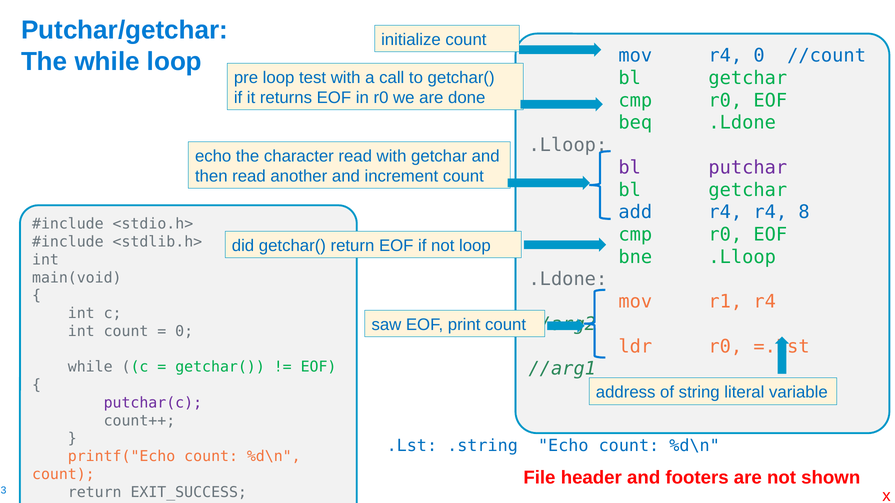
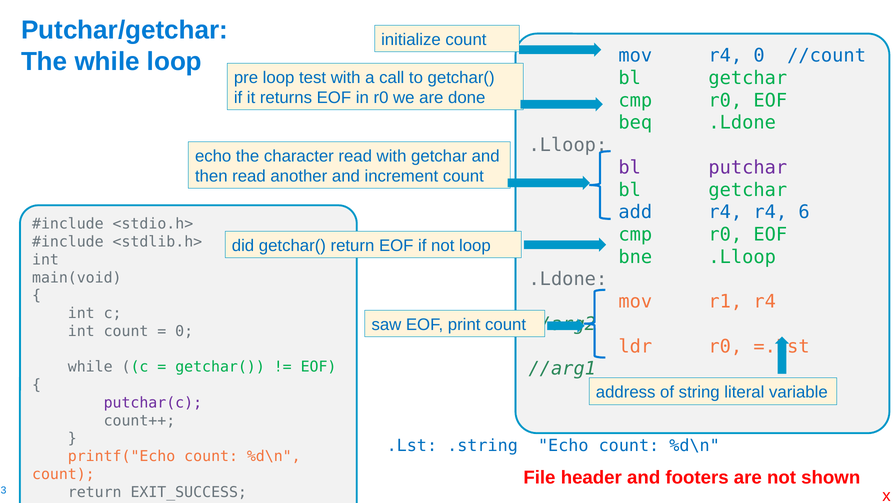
8: 8 -> 6
